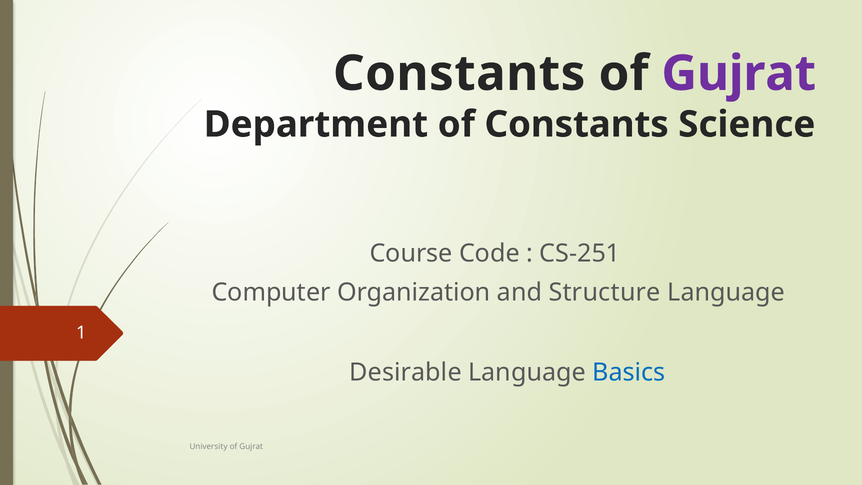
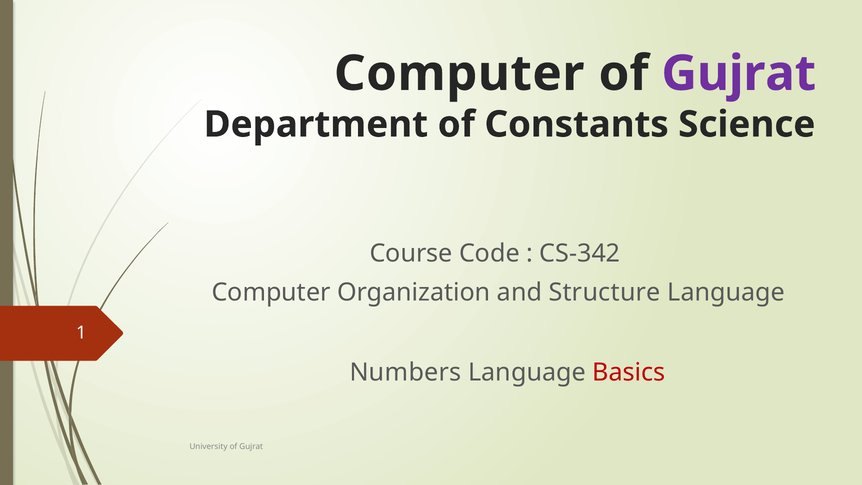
Constants at (459, 74): Constants -> Computer
CS-251: CS-251 -> CS-342
Desirable: Desirable -> Numbers
Basics colour: blue -> red
